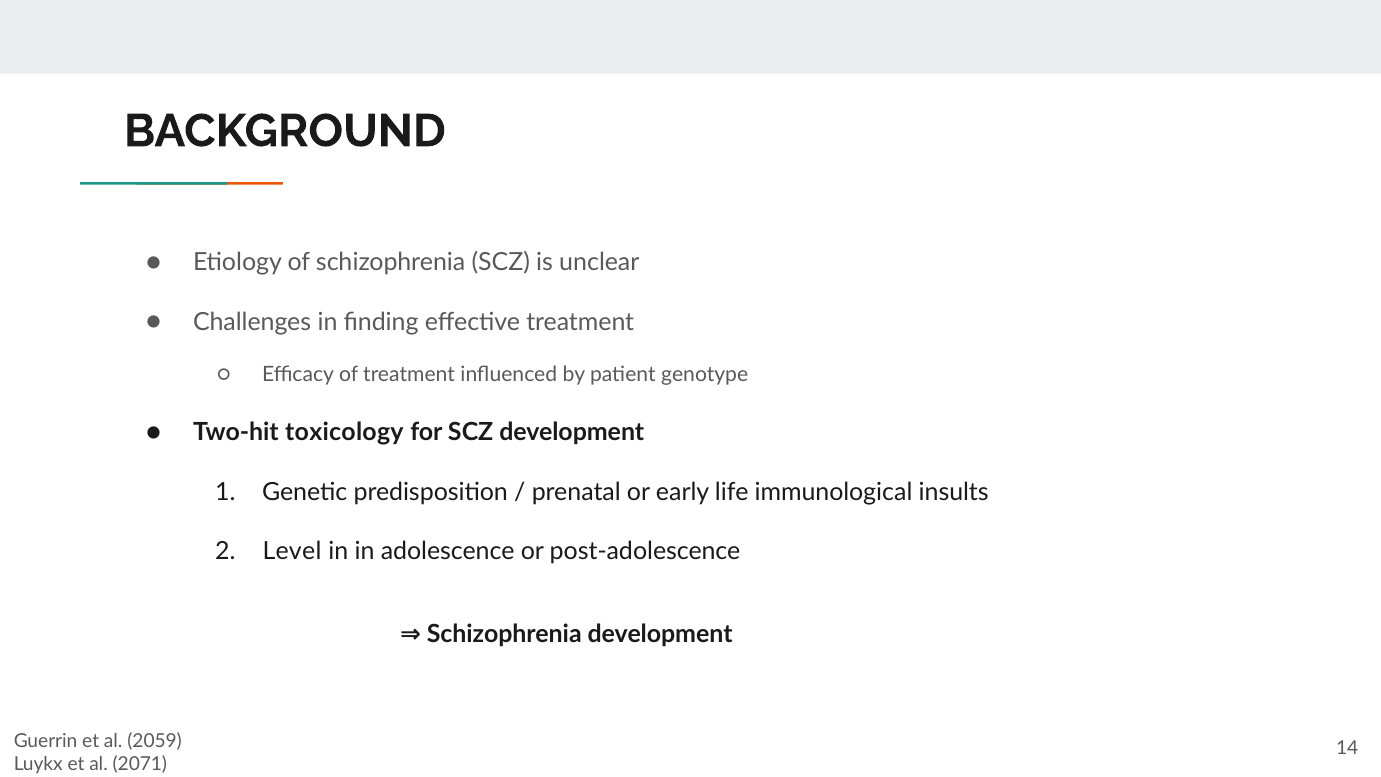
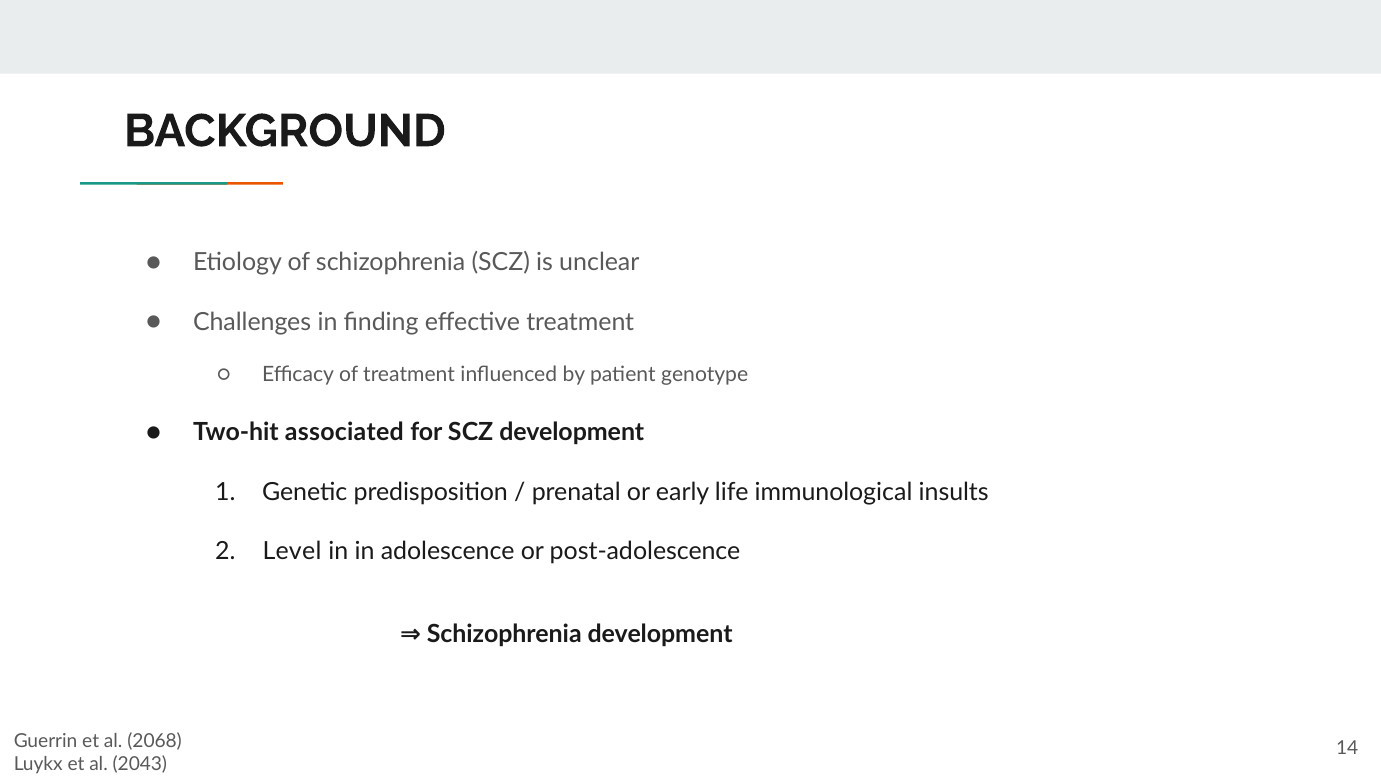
toxicology: toxicology -> associated
2059: 2059 -> 2068
2071: 2071 -> 2043
